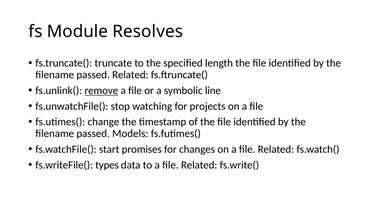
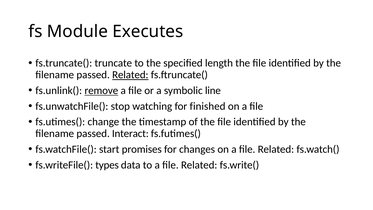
Resolves: Resolves -> Executes
Related at (130, 75) underline: none -> present
projects: projects -> finished
Models: Models -> Interact
